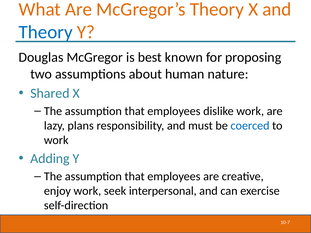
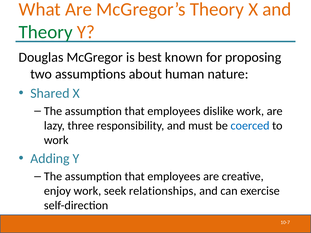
Theory at (46, 32) colour: blue -> green
plans: plans -> three
interpersonal: interpersonal -> relationships
